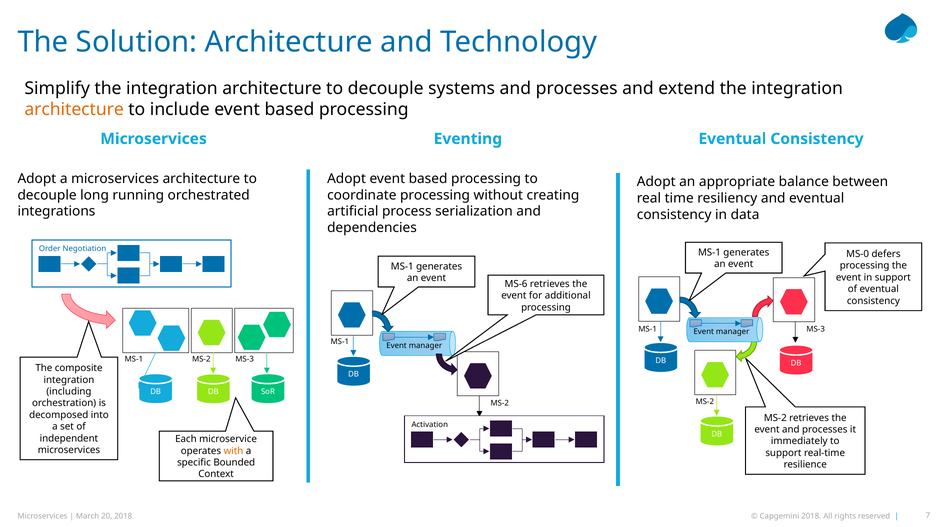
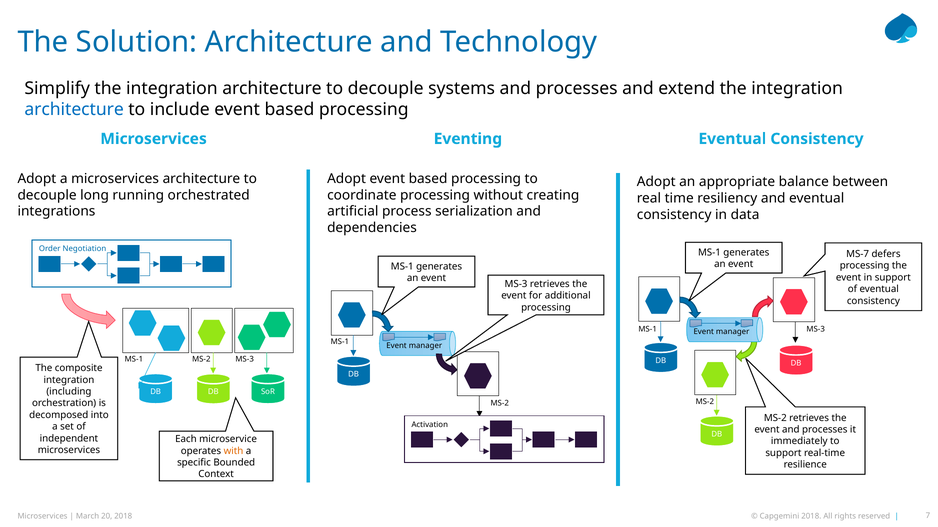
architecture at (74, 110) colour: orange -> blue
MS-0: MS-0 -> MS-7
MS-6 at (516, 284): MS-6 -> MS-3
